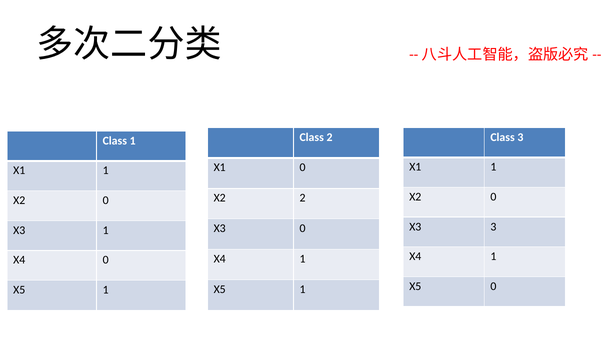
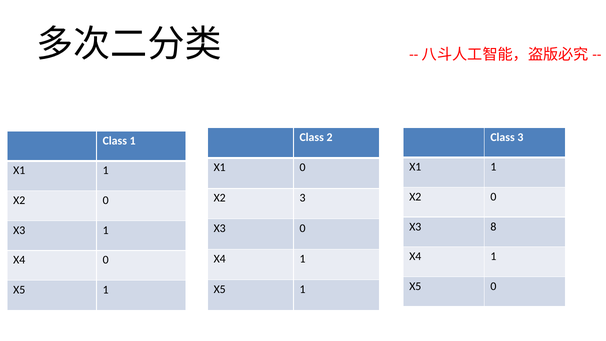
X2 2: 2 -> 3
X3 3: 3 -> 8
